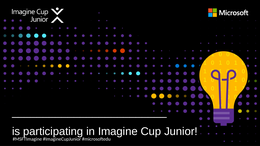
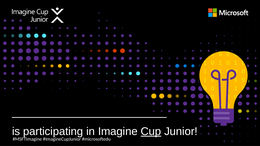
Cup underline: none -> present
